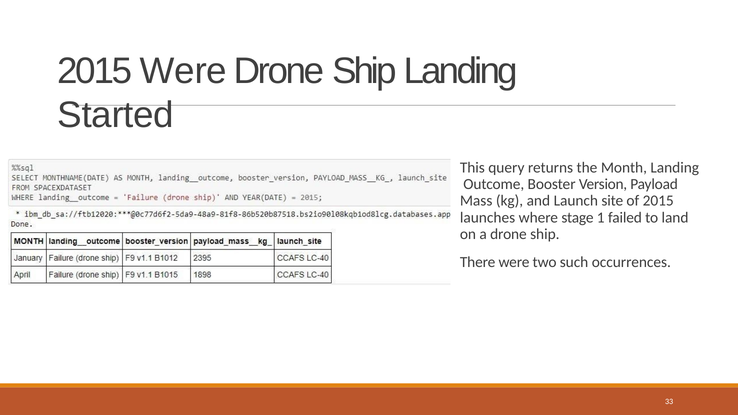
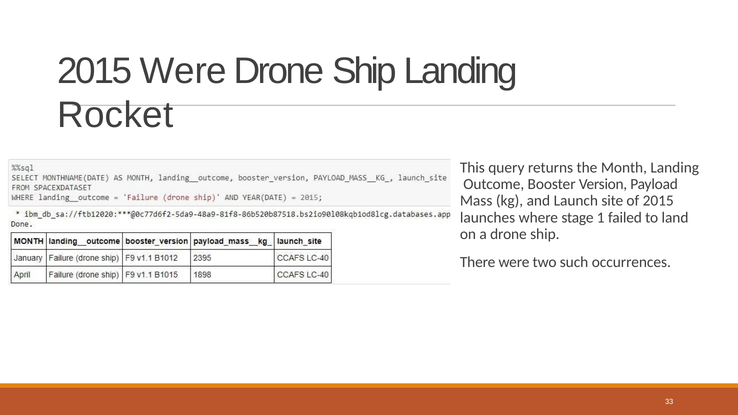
Started: Started -> Rocket
